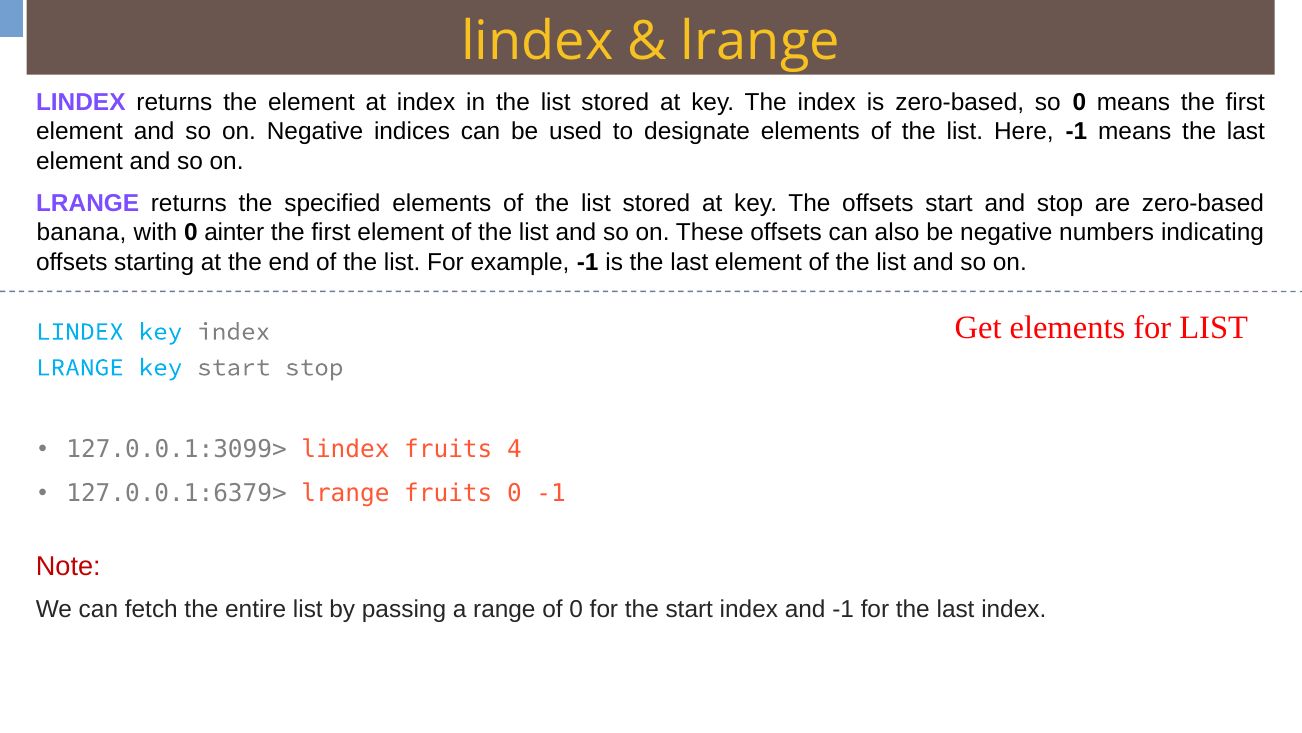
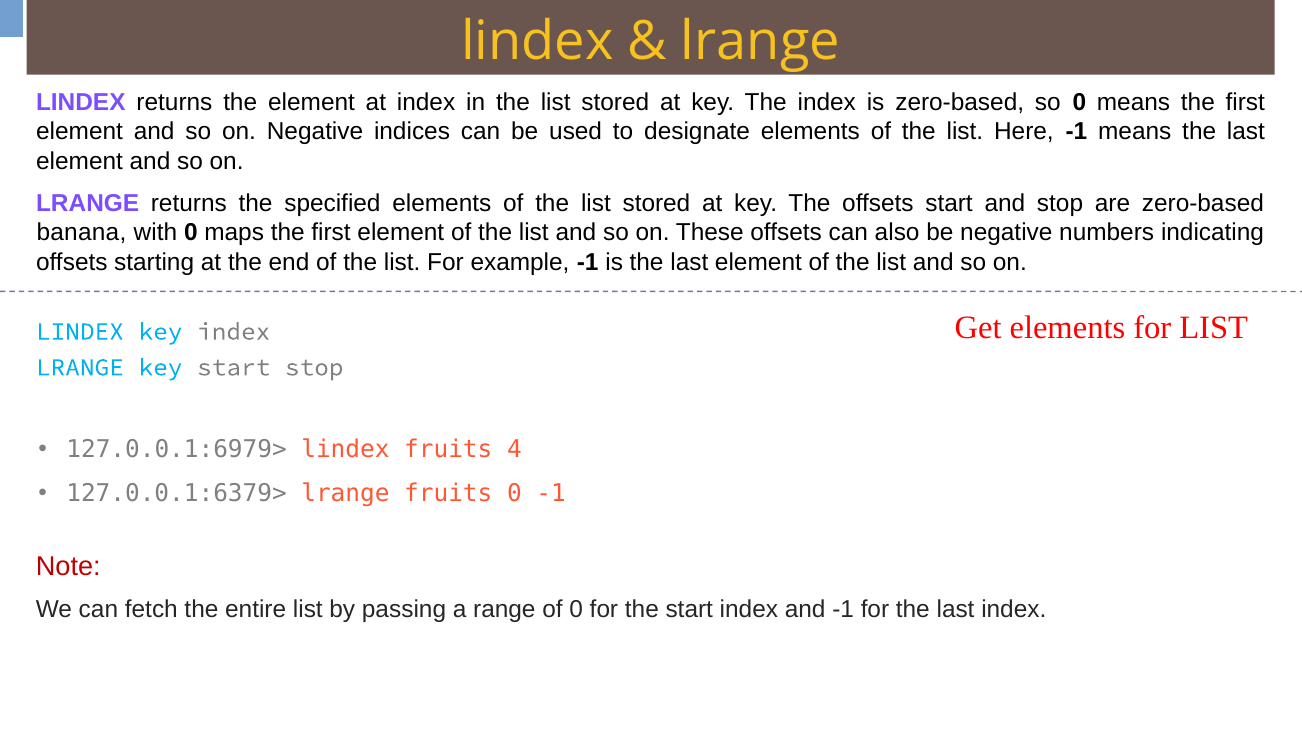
ainter: ainter -> maps
127.0.0.1:3099>: 127.0.0.1:3099> -> 127.0.0.1:6979>
